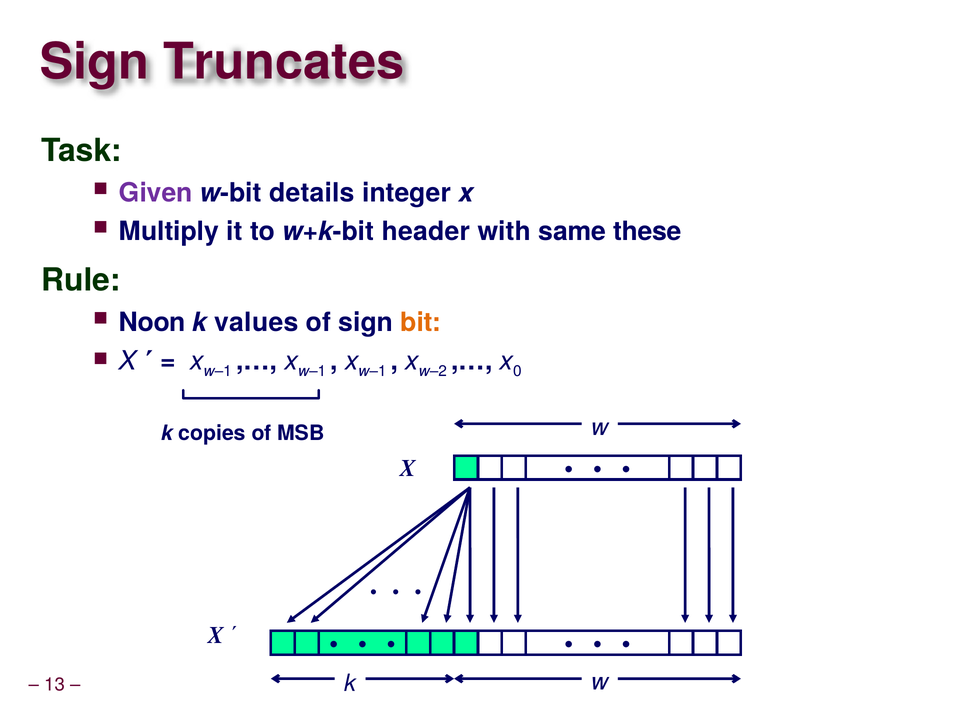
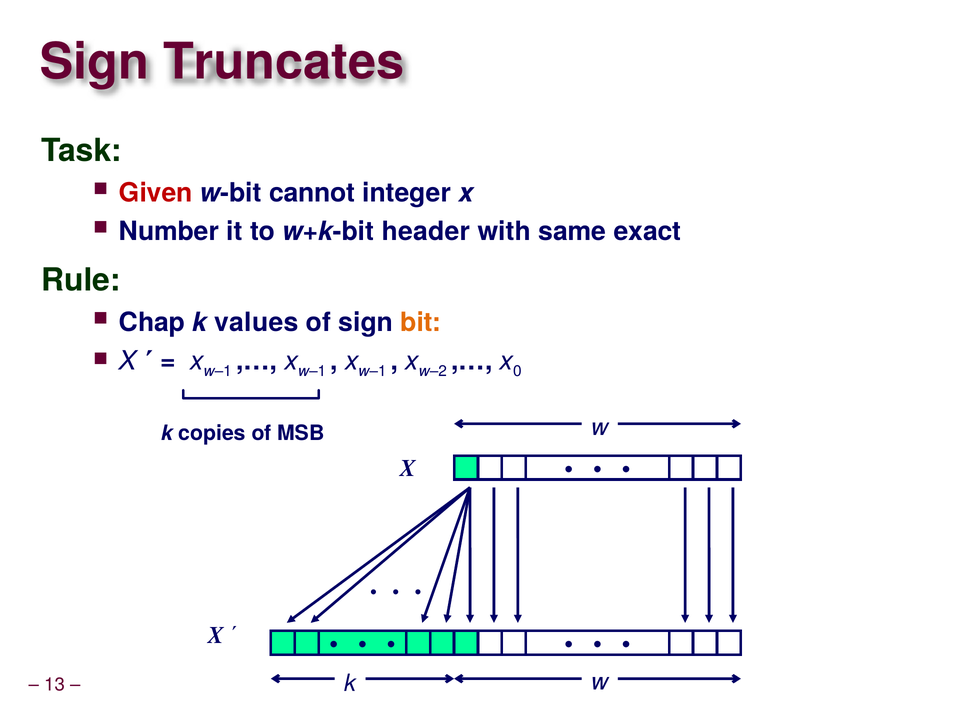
Given colour: purple -> red
details: details -> cannot
Multiply: Multiply -> Number
these: these -> exact
Noon: Noon -> Chap
